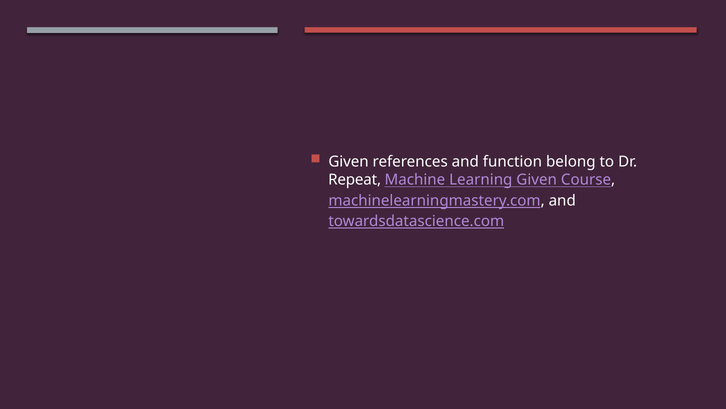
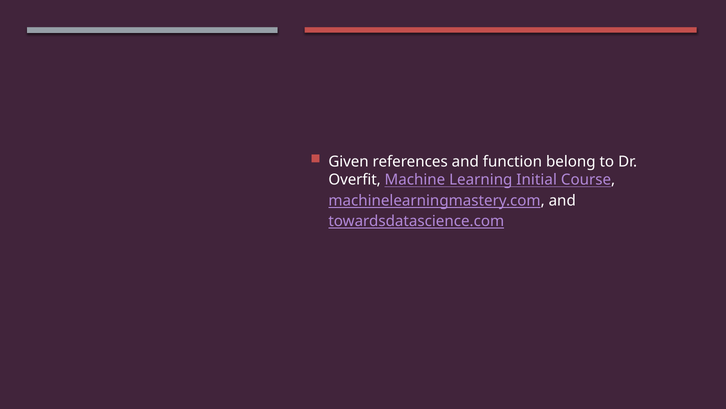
Repeat: Repeat -> Overfit
Learning Given: Given -> Initial
